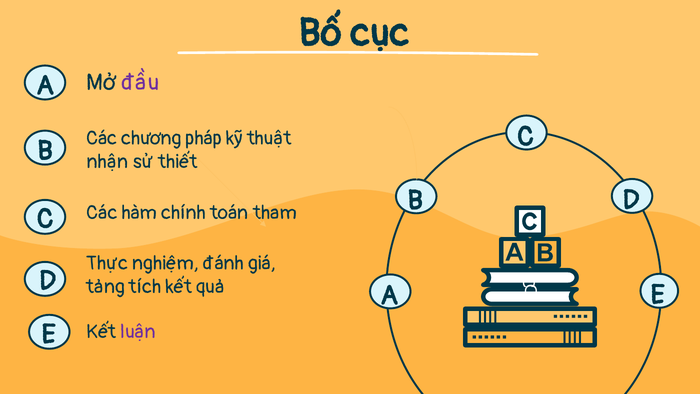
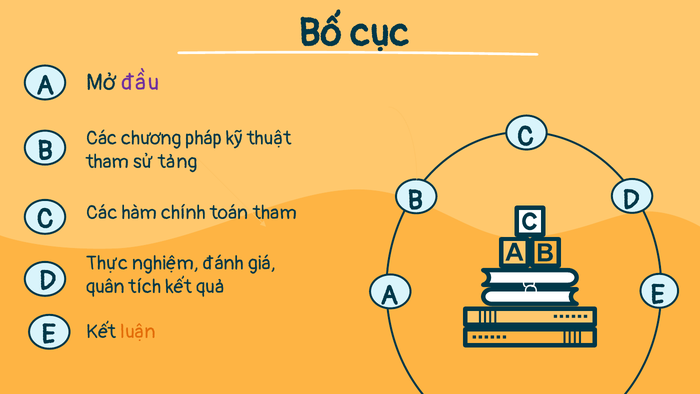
nhận at (107, 162): nhận -> tham
thiết: thiết -> tảng
tảng: tảng -> quân
luận colour: purple -> orange
